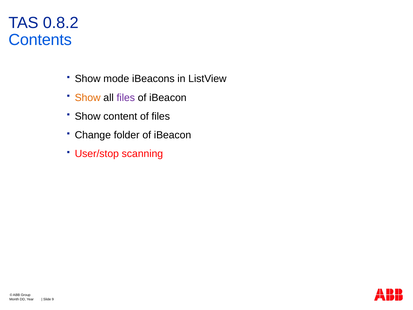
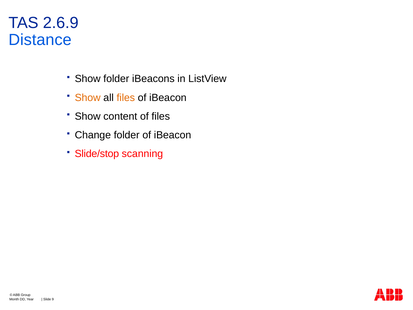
0.8.2: 0.8.2 -> 2.6.9
Contents: Contents -> Distance
Show mode: mode -> folder
files at (126, 98) colour: purple -> orange
User/stop: User/stop -> Slide/stop
